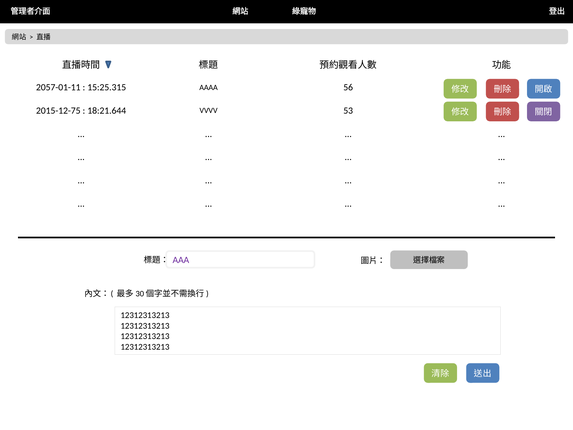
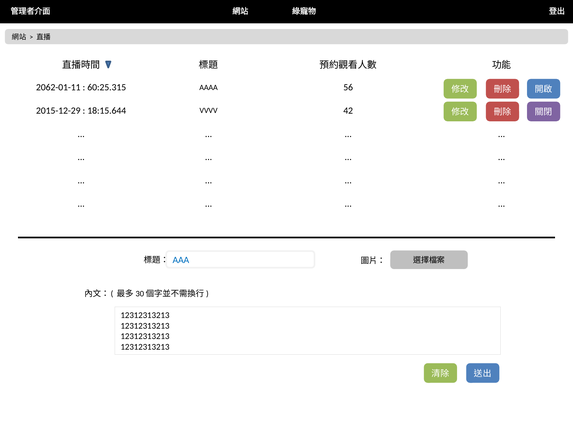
2057-01-11: 2057-01-11 -> 2062-01-11
15:25.315: 15:25.315 -> 60:25.315
2015-12-75: 2015-12-75 -> 2015-12-29
18:21.644: 18:21.644 -> 18:15.644
53: 53 -> 42
AAA colour: purple -> blue
